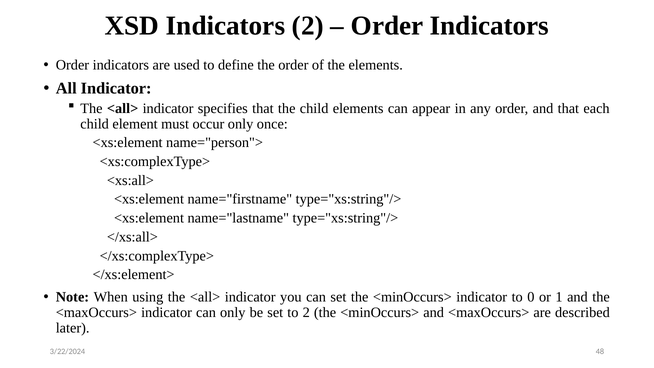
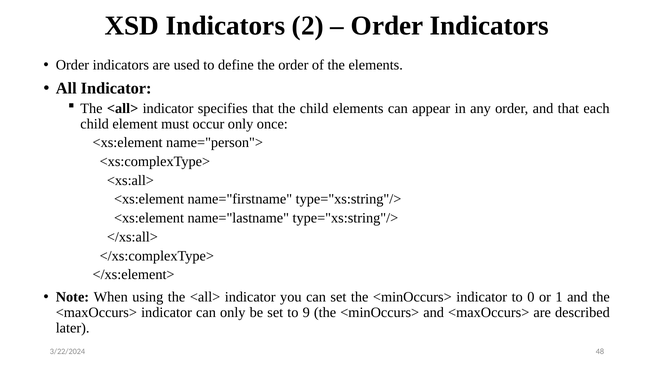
to 2: 2 -> 9
